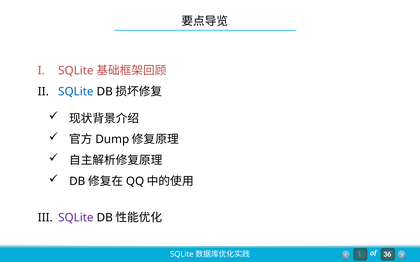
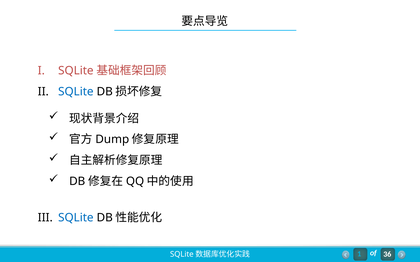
SQLite at (76, 218) colour: purple -> blue
